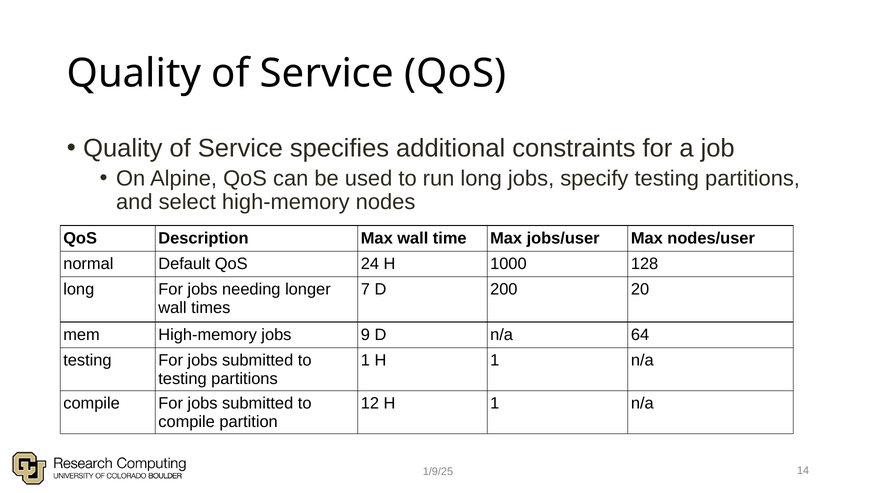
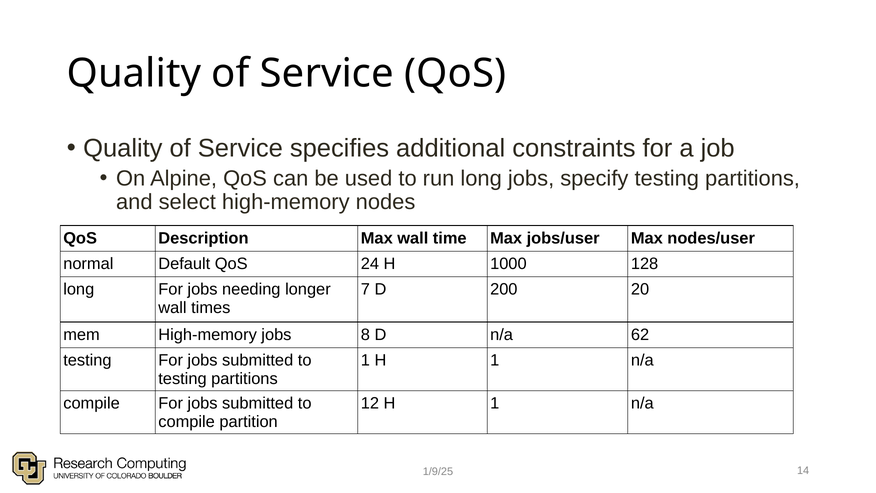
9: 9 -> 8
64: 64 -> 62
